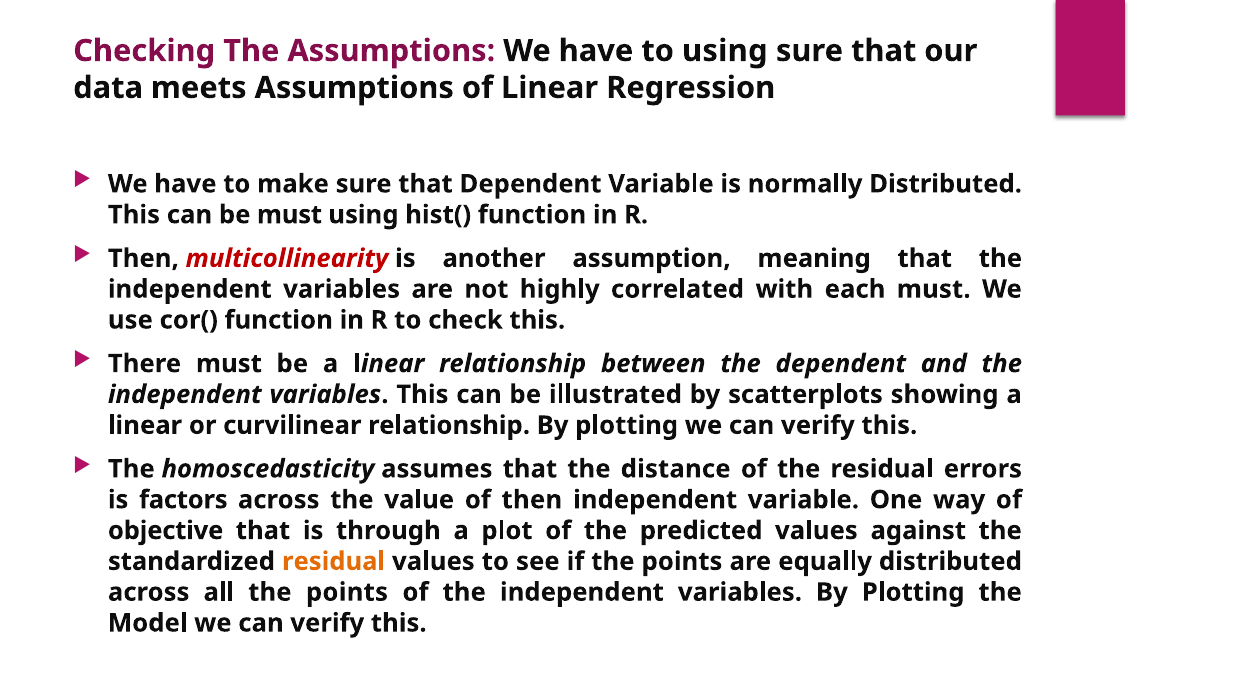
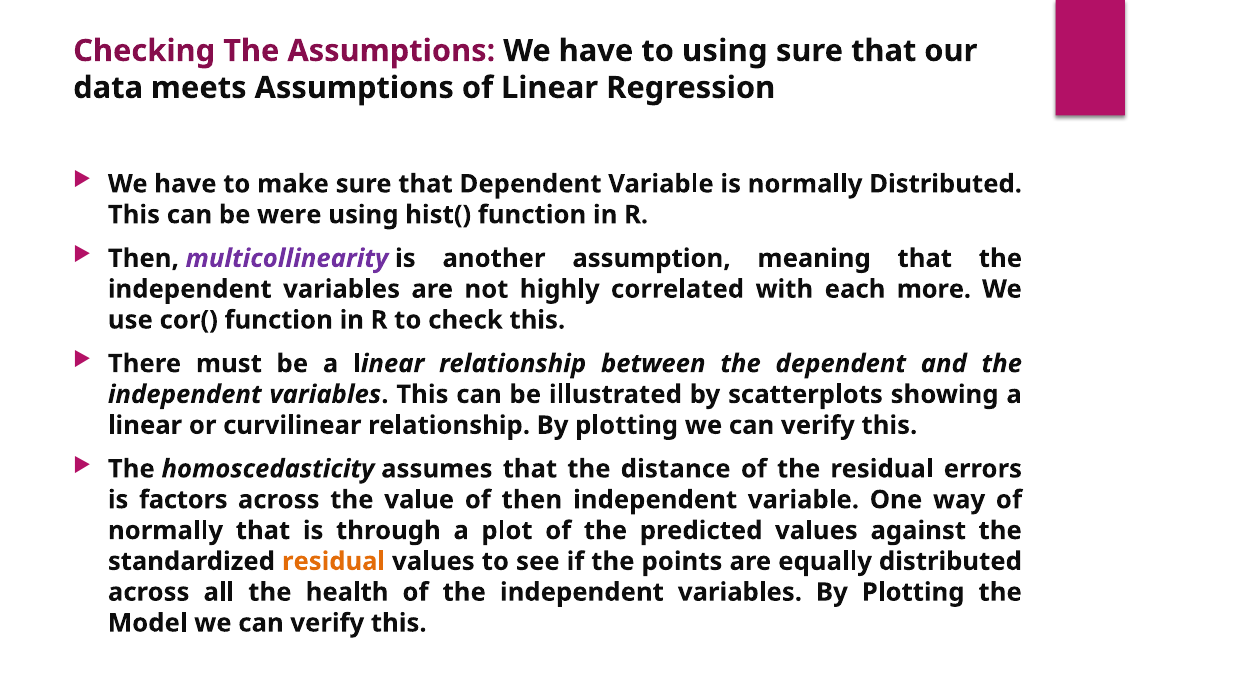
be must: must -> were
multicollinearity colour: red -> purple
each must: must -> more
objective at (166, 531): objective -> normally
all the points: points -> health
